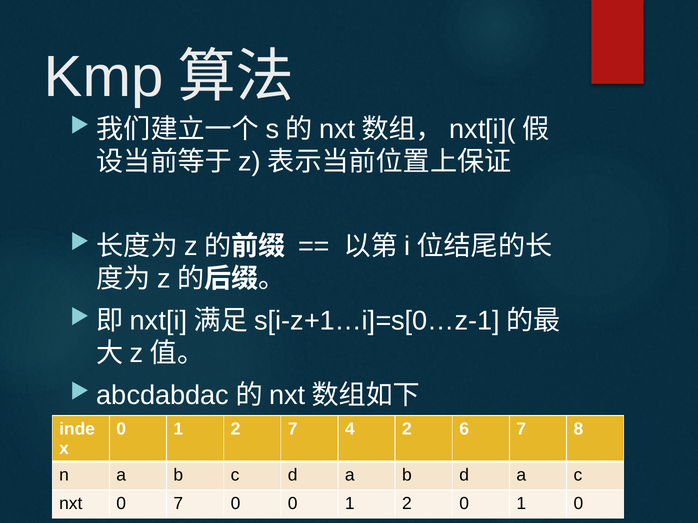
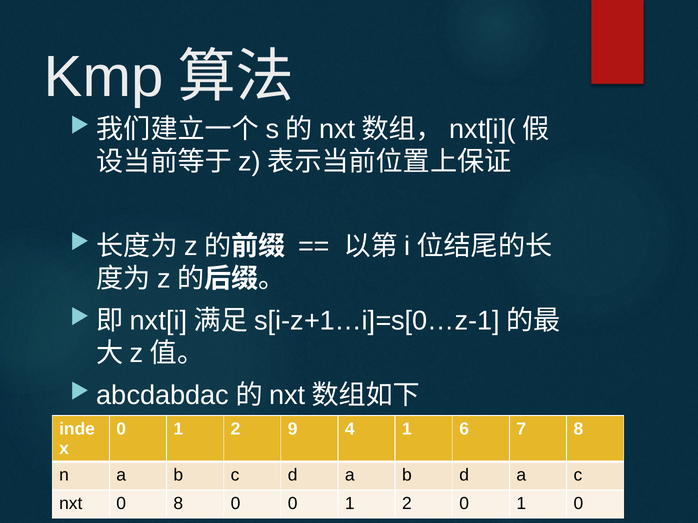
2 7: 7 -> 9
4 2: 2 -> 1
0 7: 7 -> 8
